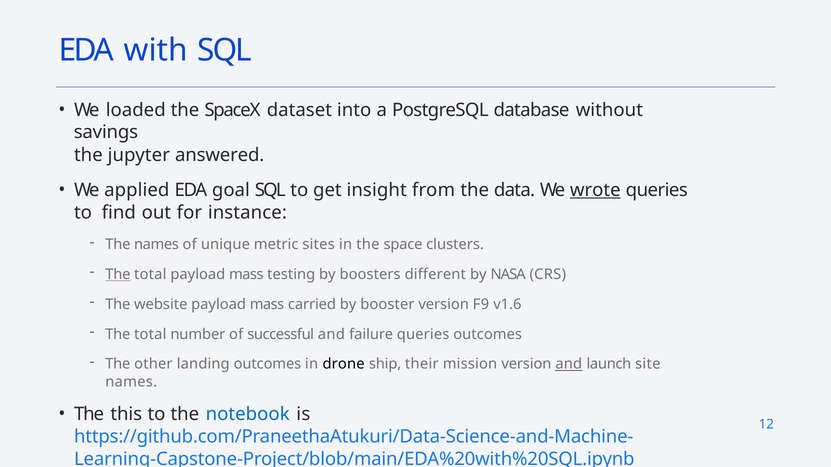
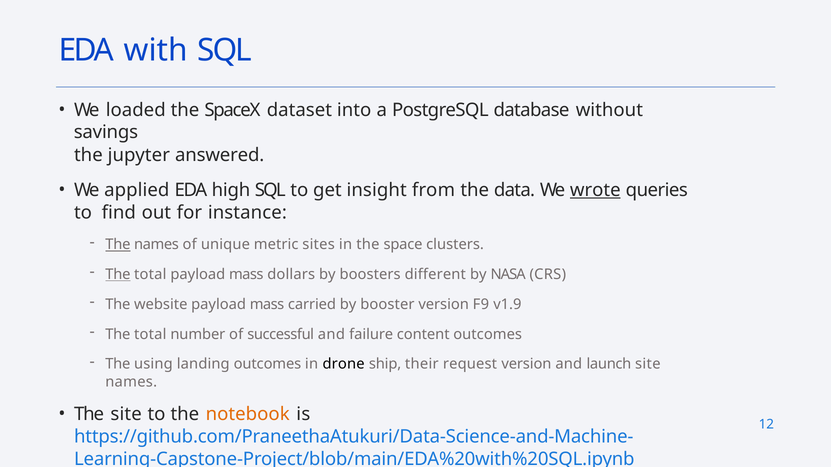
goal: goal -> high
The at (118, 245) underline: none -> present
testing: testing -> dollars
v1.6: v1.6 -> v1.9
failure queries: queries -> content
other: other -> using
mission: mission -> request
and at (569, 364) underline: present -> none
The this: this -> site
notebook colour: blue -> orange
